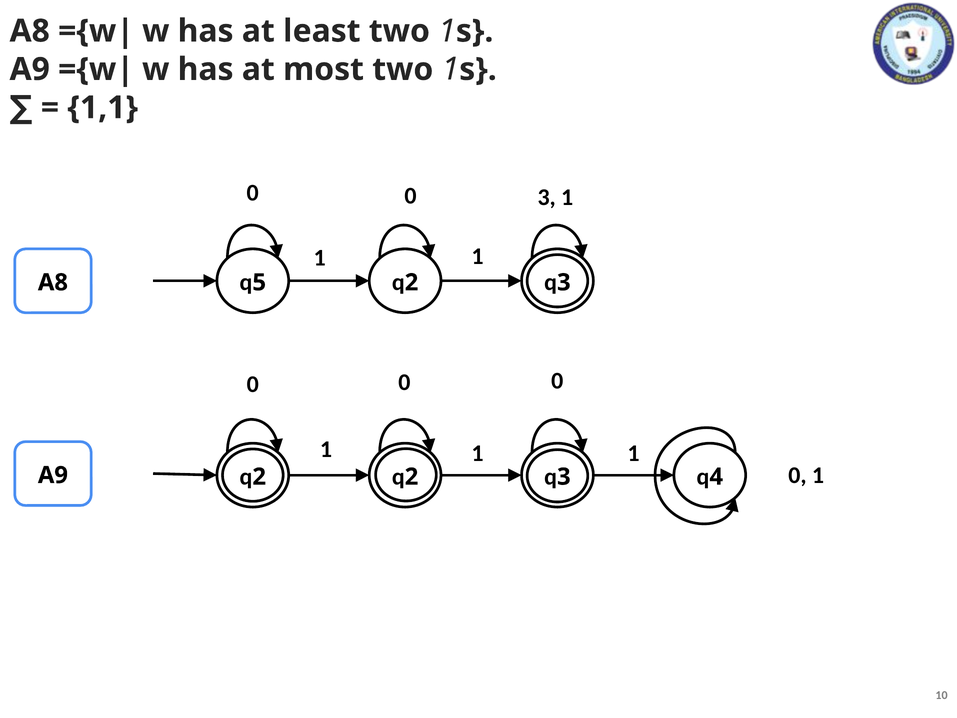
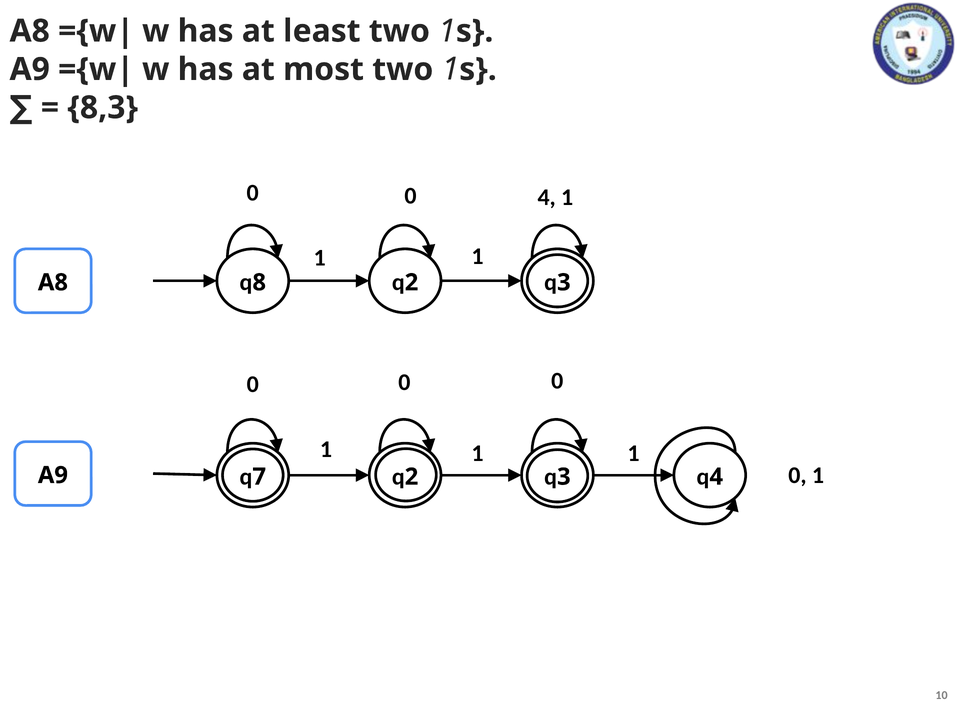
1,1: 1,1 -> 8,3
3 at (547, 197): 3 -> 4
5: 5 -> 8
2 at (259, 477): 2 -> 7
